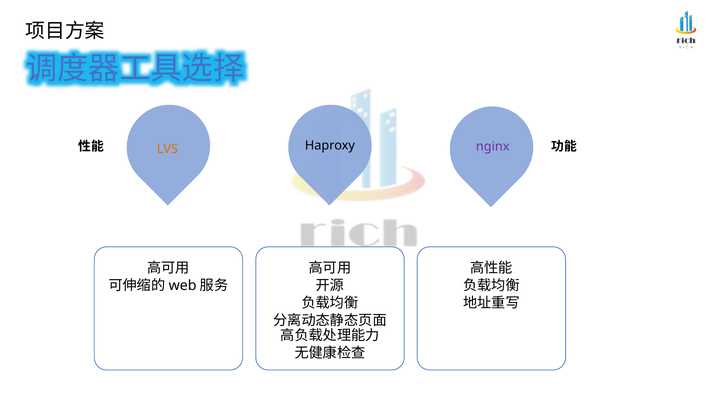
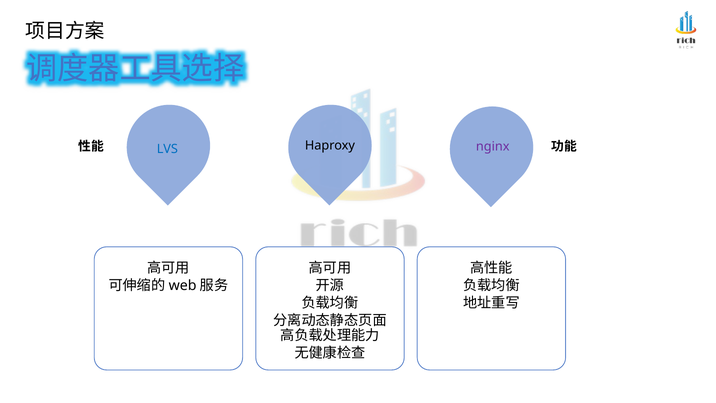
LVS colour: orange -> blue
